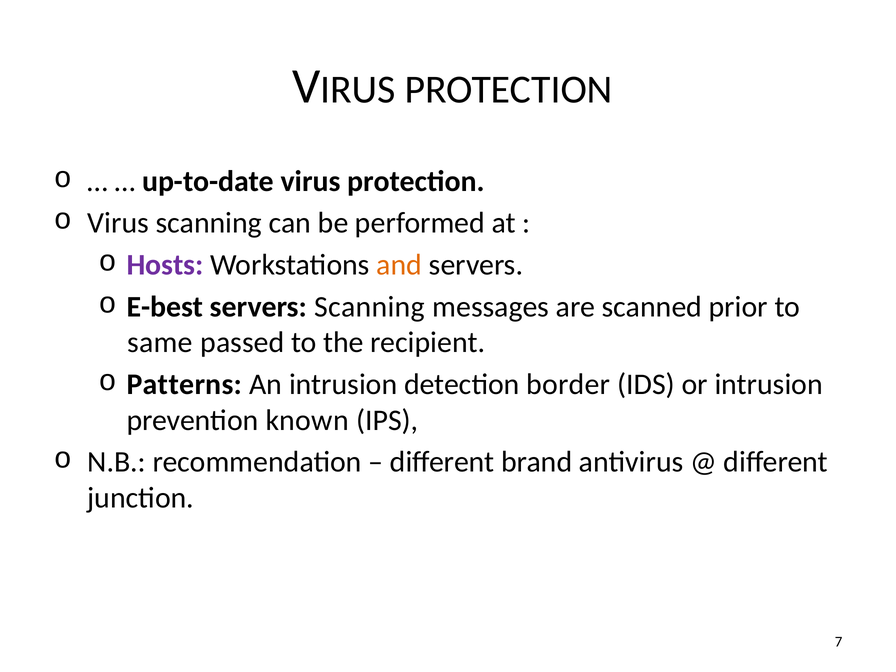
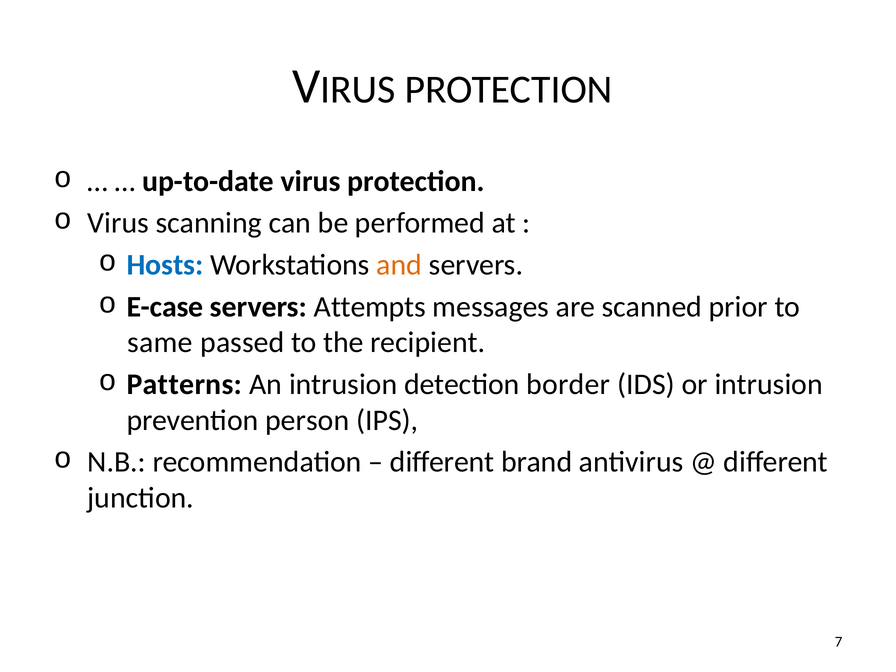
Hosts colour: purple -> blue
E-best: E-best -> E-case
servers Scanning: Scanning -> Attempts
known: known -> person
